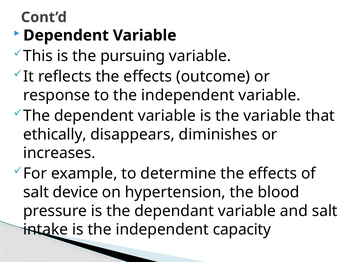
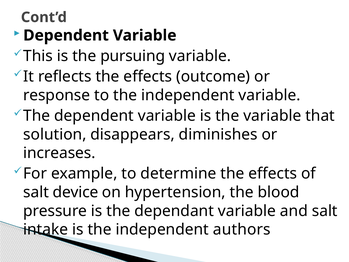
ethically: ethically -> solution
capacity: capacity -> authors
